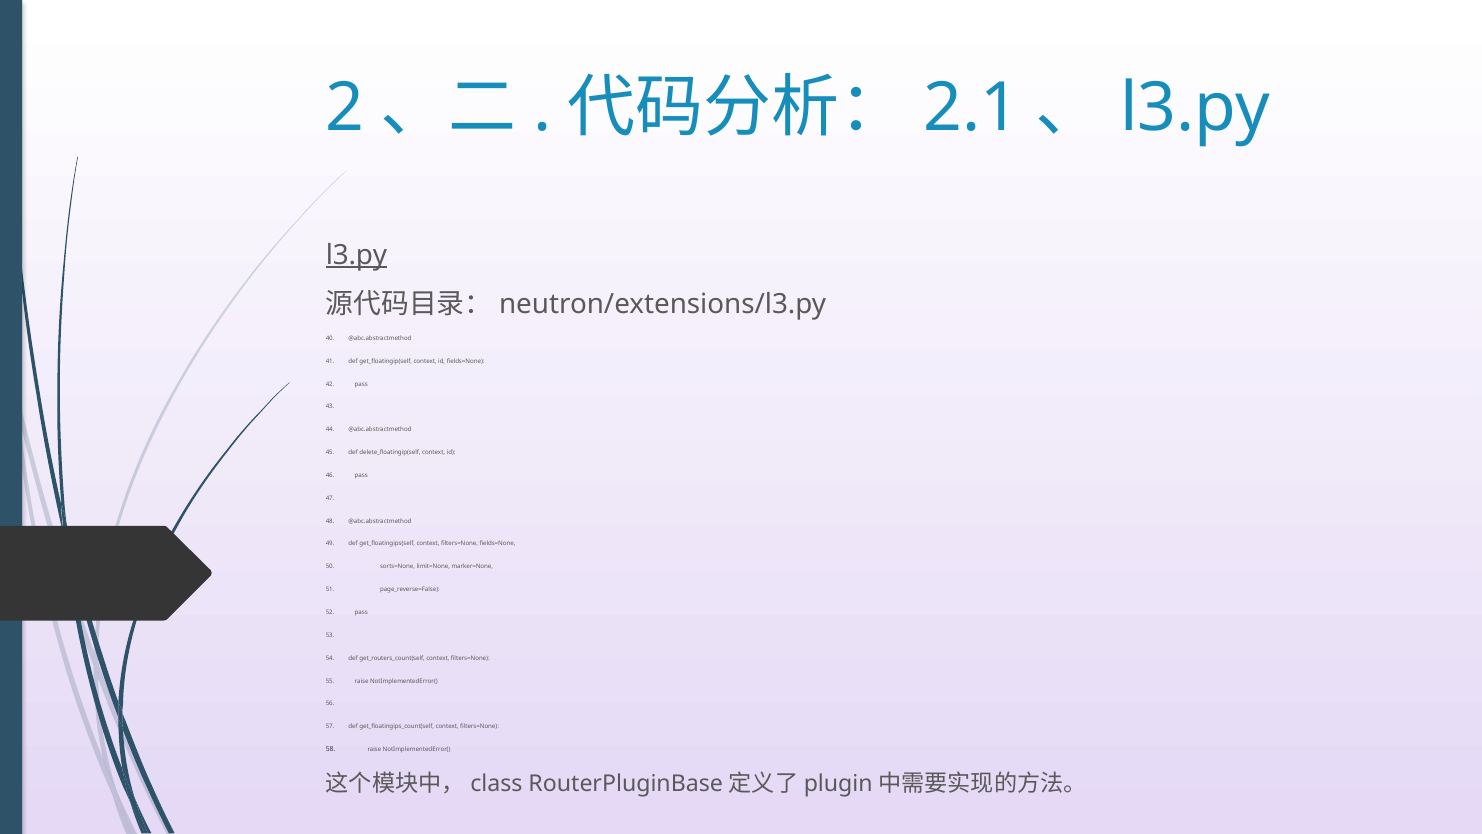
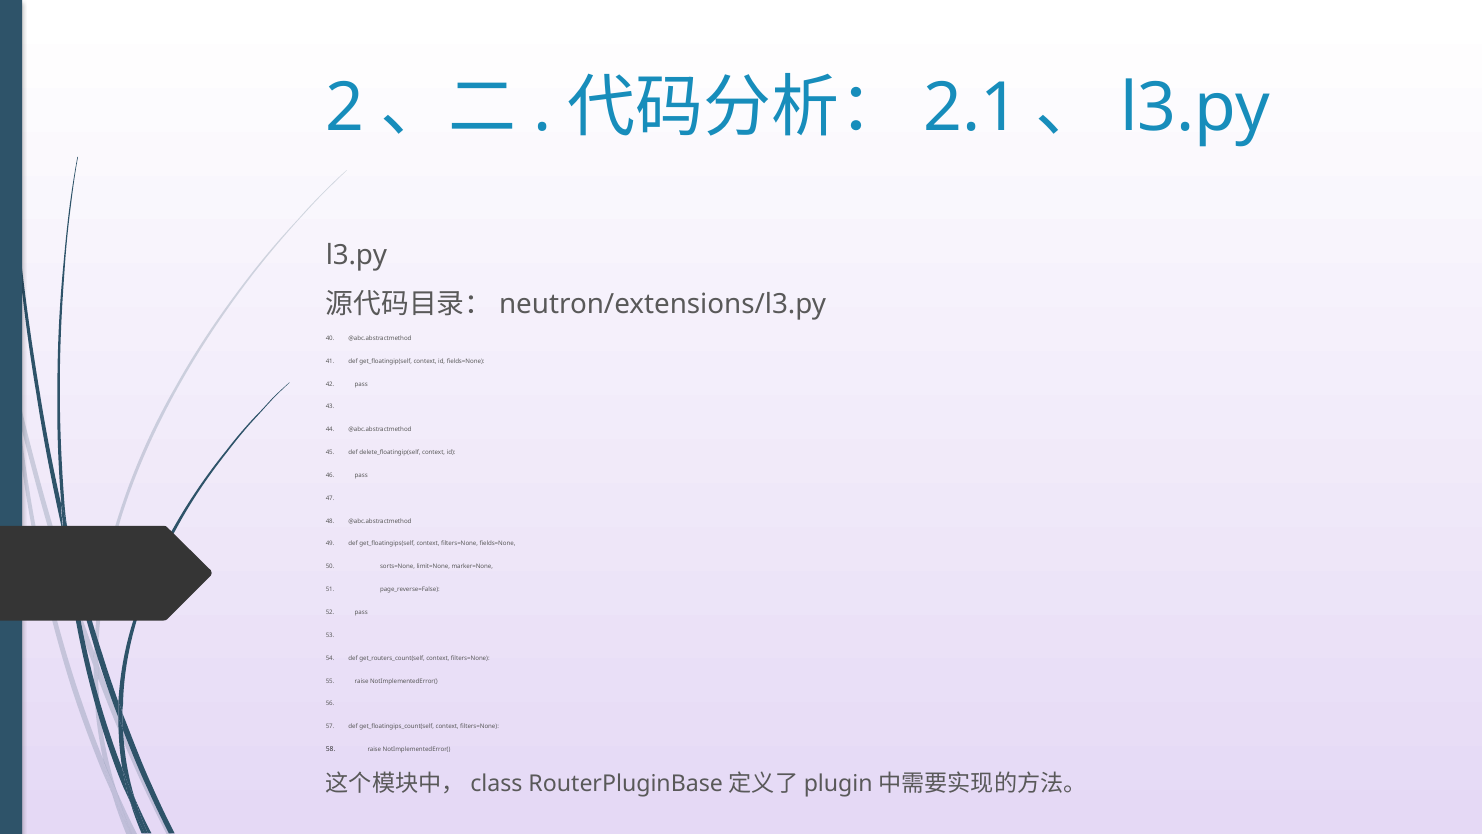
l3.py at (356, 255) underline: present -> none
